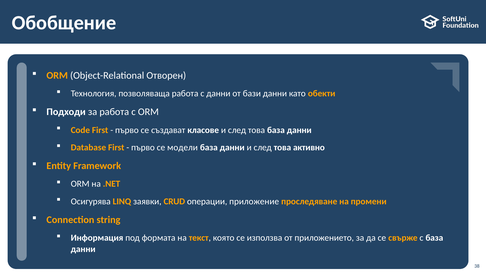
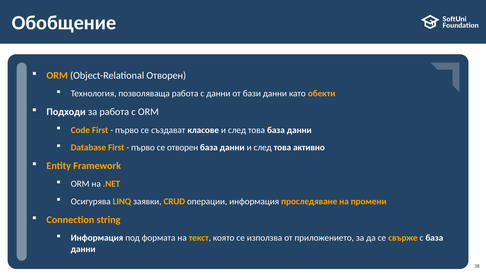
се модели: модели -> отворен
операции приложение: приложение -> информация
